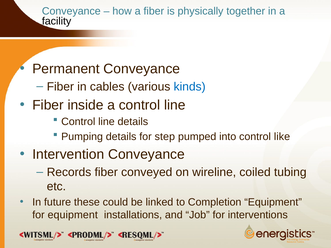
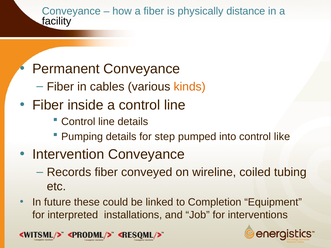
together: together -> distance
kinds colour: blue -> orange
for equipment: equipment -> interpreted
